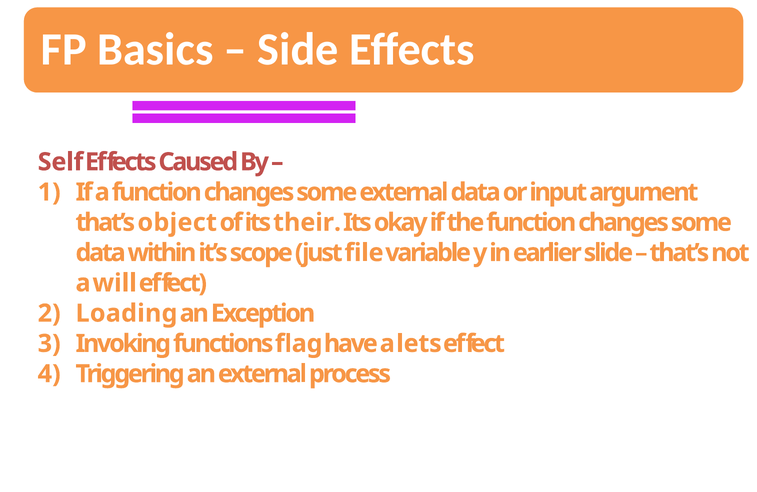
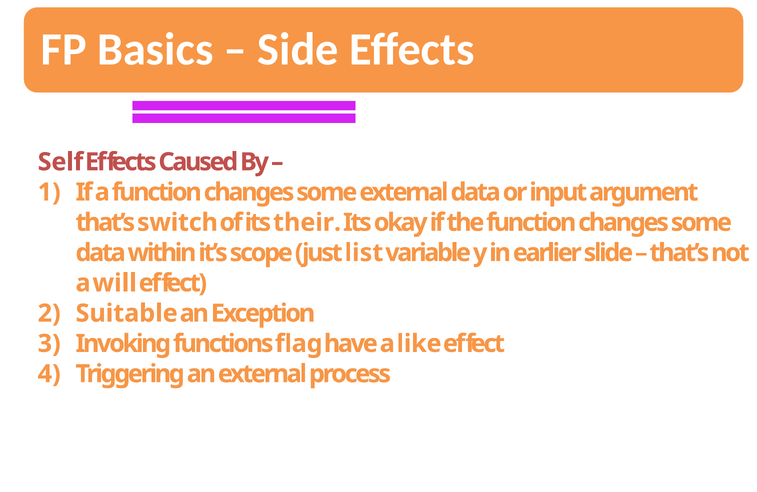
object: object -> switch
file: file -> list
Loading: Loading -> Suitable
lets: lets -> like
